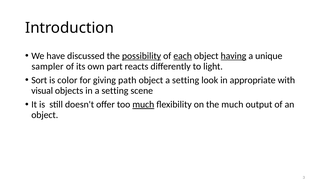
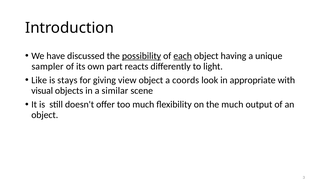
having underline: present -> none
Sort: Sort -> Like
color: color -> stays
path: path -> view
object a setting: setting -> coords
in a setting: setting -> similar
much at (143, 104) underline: present -> none
